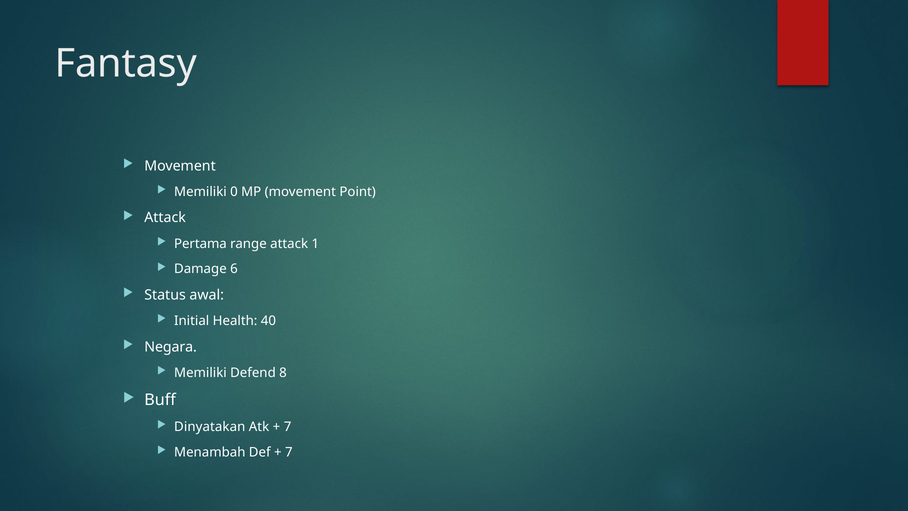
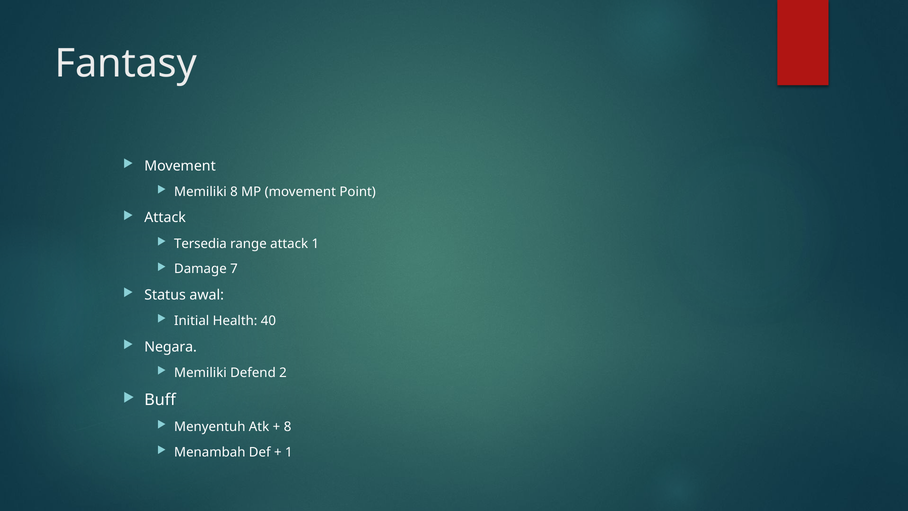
Memiliki 0: 0 -> 8
Pertama: Pertama -> Tersedia
6: 6 -> 7
8: 8 -> 2
Dinyatakan: Dinyatakan -> Menyentuh
7 at (288, 427): 7 -> 8
7 at (289, 452): 7 -> 1
